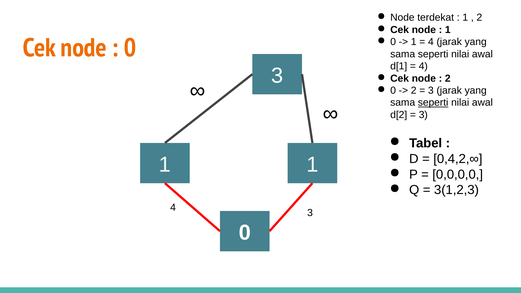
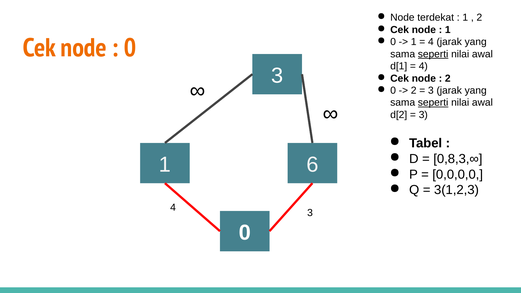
seperti at (433, 54) underline: none -> present
0,4,2,∞: 0,4,2,∞ -> 0,8,3,∞
1 1: 1 -> 6
